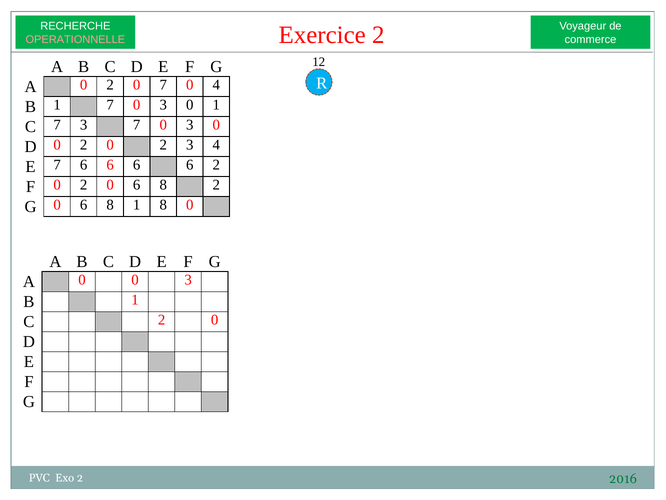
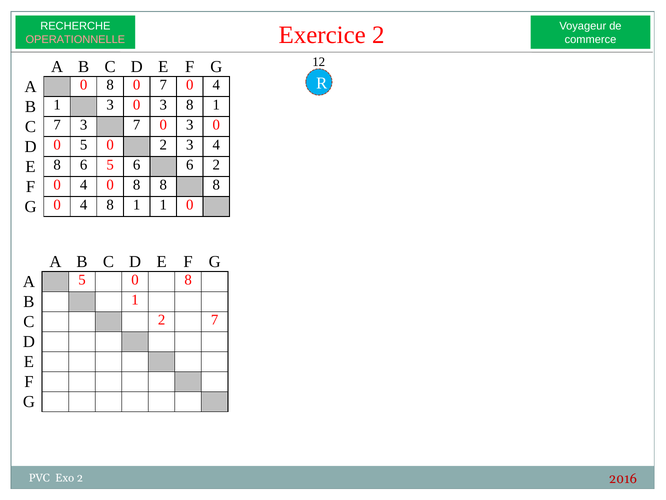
A 0 2: 2 -> 8
1 7: 7 -> 3
0 at (190, 105): 0 -> 8
D 0 2: 2 -> 5
E 7: 7 -> 8
6 at (110, 165): 6 -> 5
F 0 2: 2 -> 4
6 at (137, 185): 6 -> 8
2 at (216, 185): 2 -> 8
G 0 6: 6 -> 4
1 8: 8 -> 1
0 at (82, 280): 0 -> 5
3 at (188, 280): 3 -> 8
C 2 0: 0 -> 7
2016 colour: green -> red
